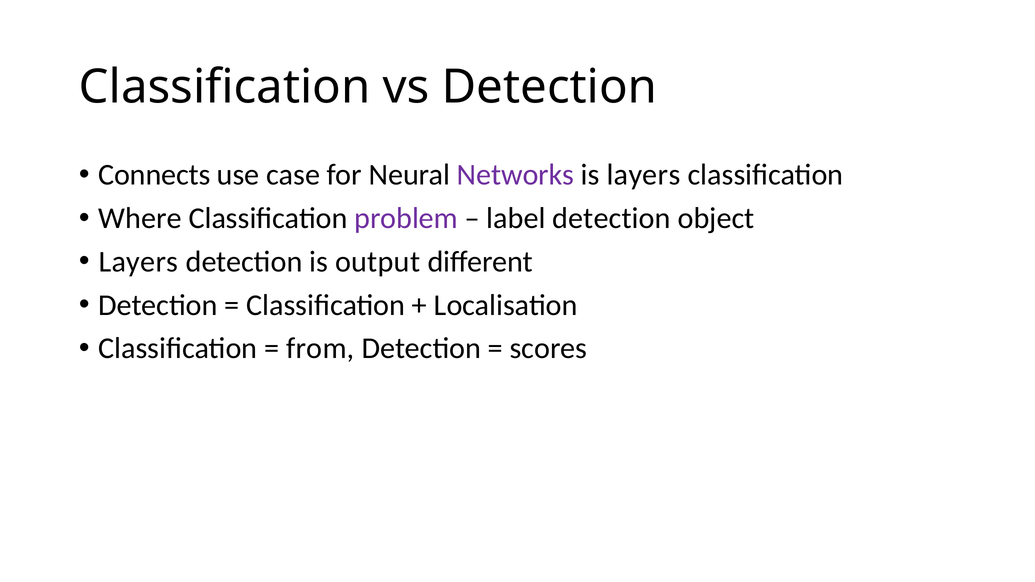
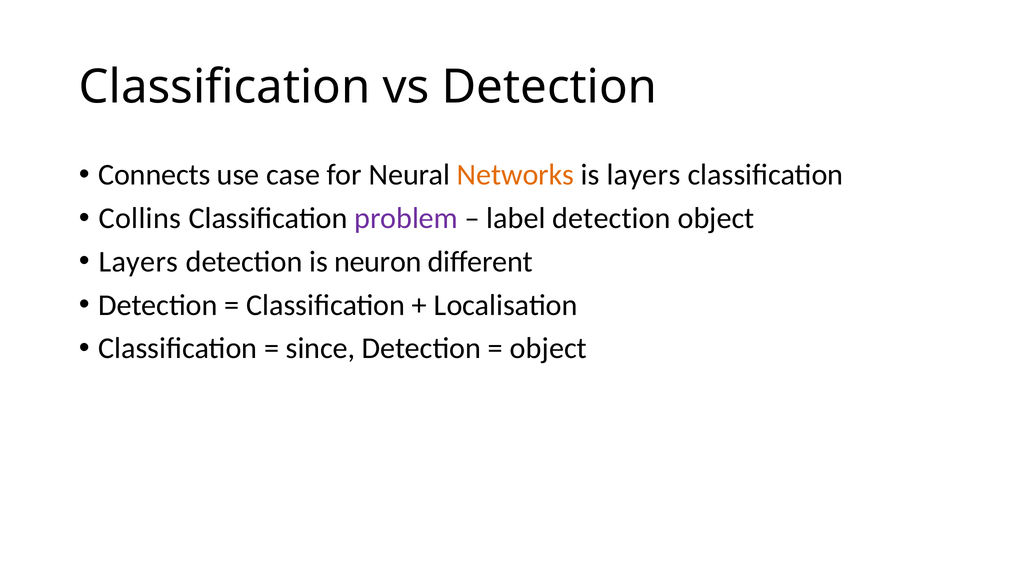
Networks colour: purple -> orange
Where: Where -> Collins
output: output -> neuron
from: from -> since
scores at (548, 349): scores -> object
